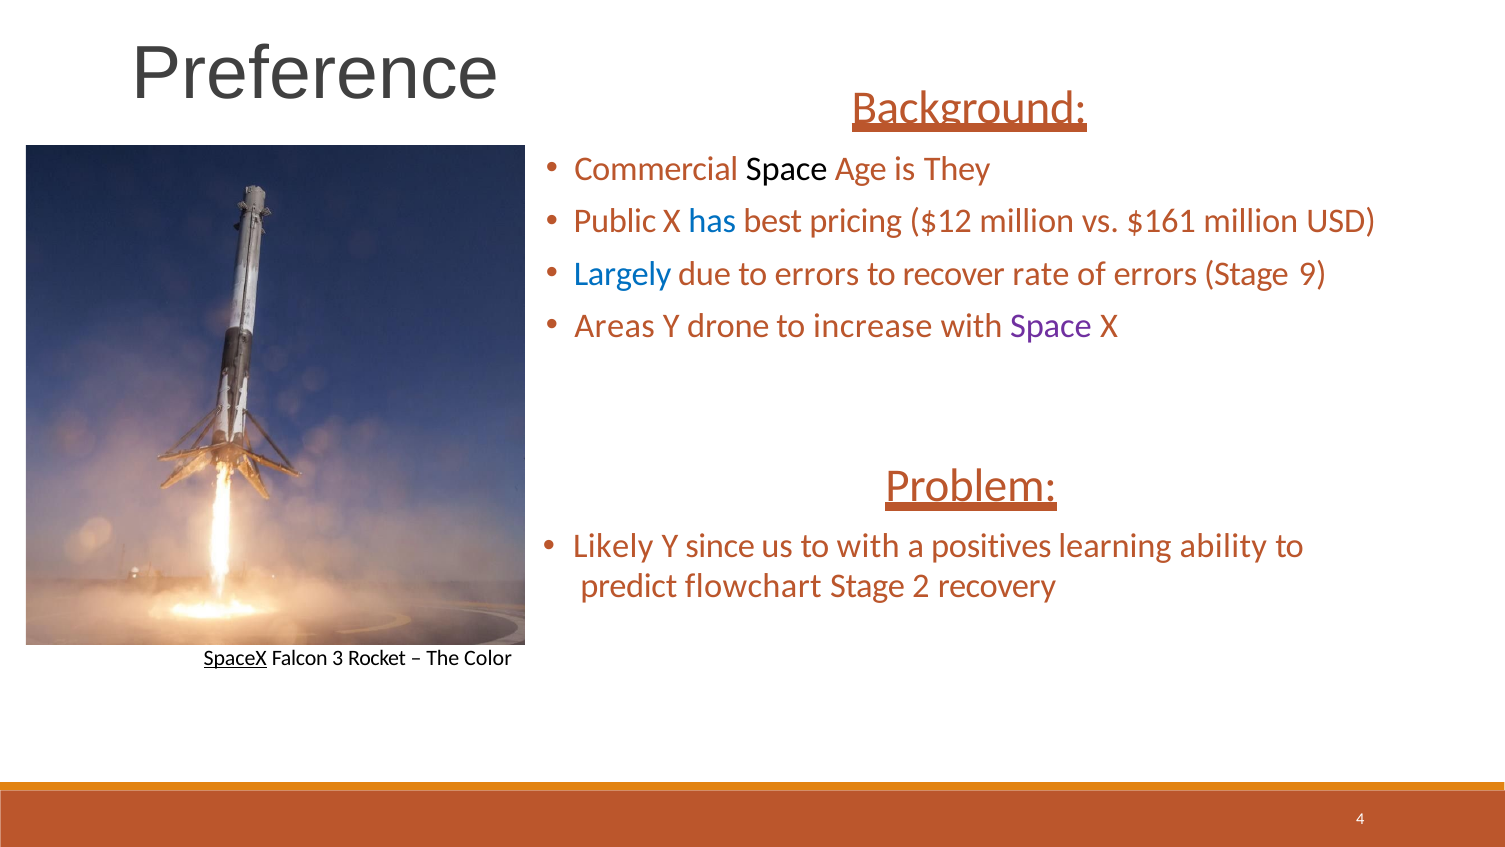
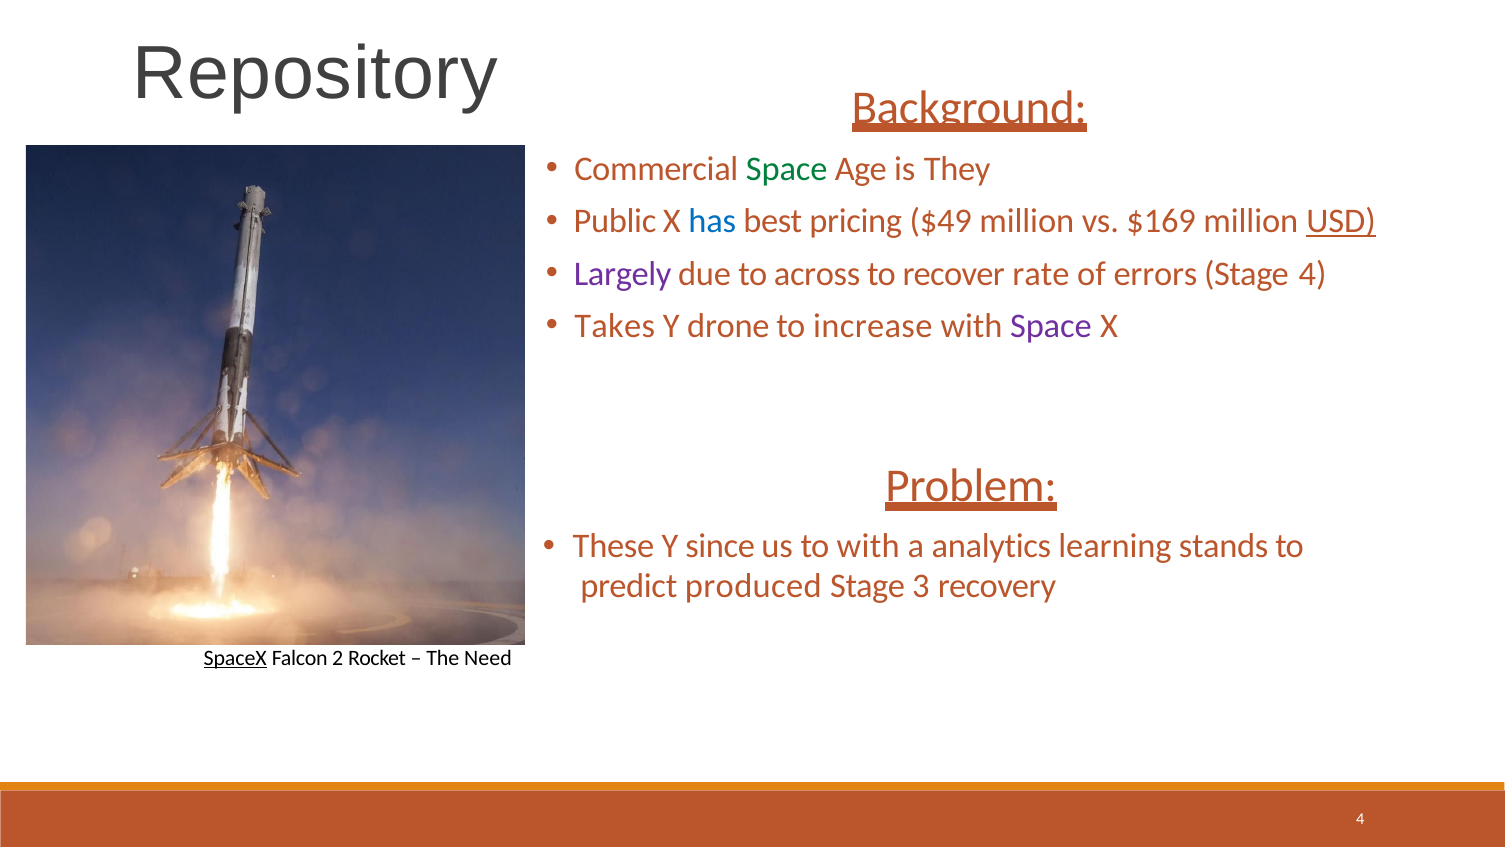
Preference: Preference -> Repository
Space at (787, 169) colour: black -> green
$12: $12 -> $49
$161: $161 -> $169
USD underline: none -> present
Largely colour: blue -> purple
to errors: errors -> across
Stage 9: 9 -> 4
Areas: Areas -> Takes
Likely: Likely -> These
positives: positives -> analytics
ability: ability -> stands
flowchart: flowchart -> produced
2: 2 -> 3
3: 3 -> 2
Color: Color -> Need
